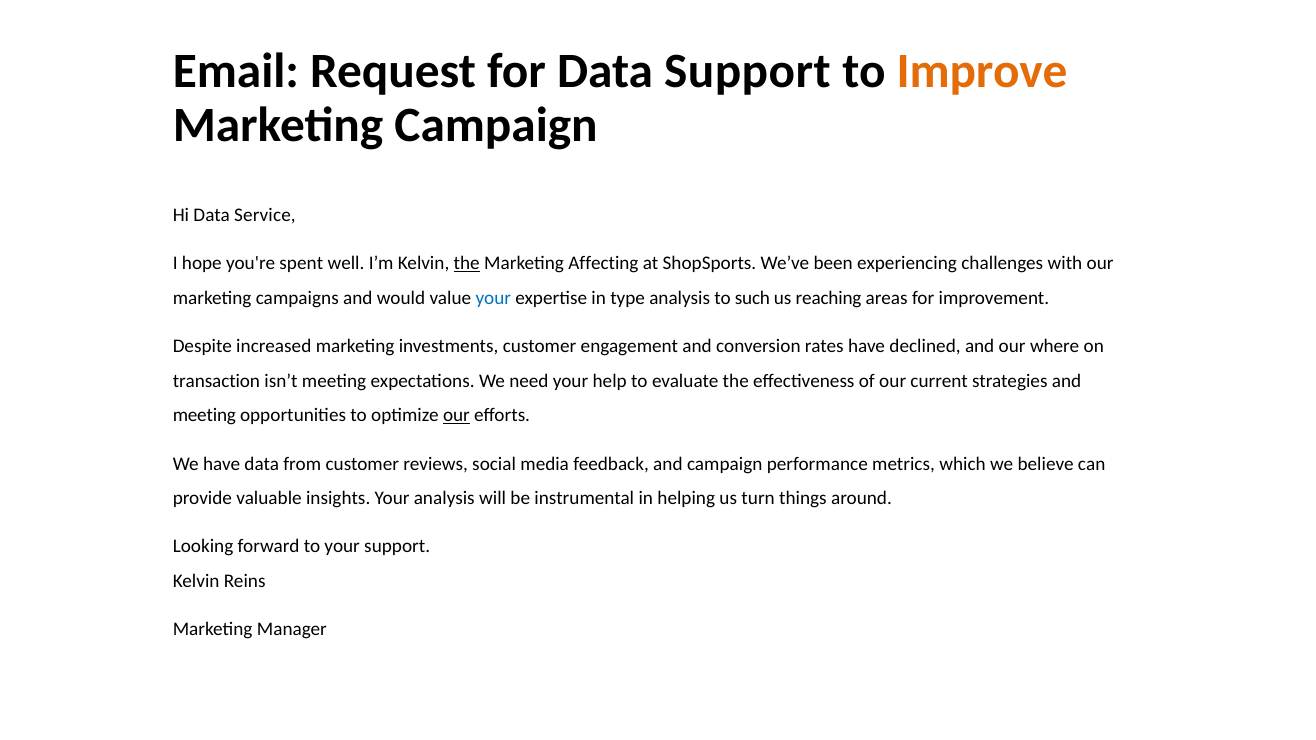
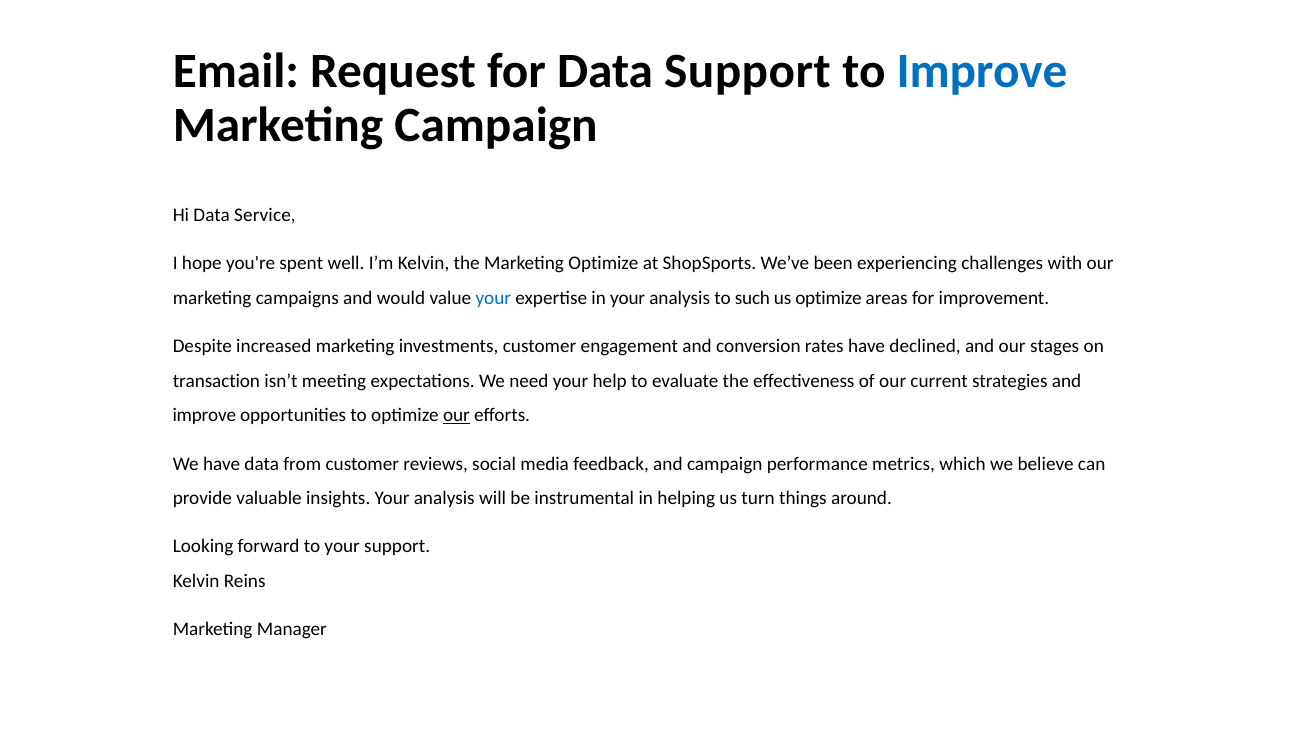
Improve at (982, 72) colour: orange -> blue
the at (467, 264) underline: present -> none
Marketing Affecting: Affecting -> Optimize
in type: type -> your
us reaching: reaching -> optimize
where: where -> stages
meeting at (204, 416): meeting -> improve
